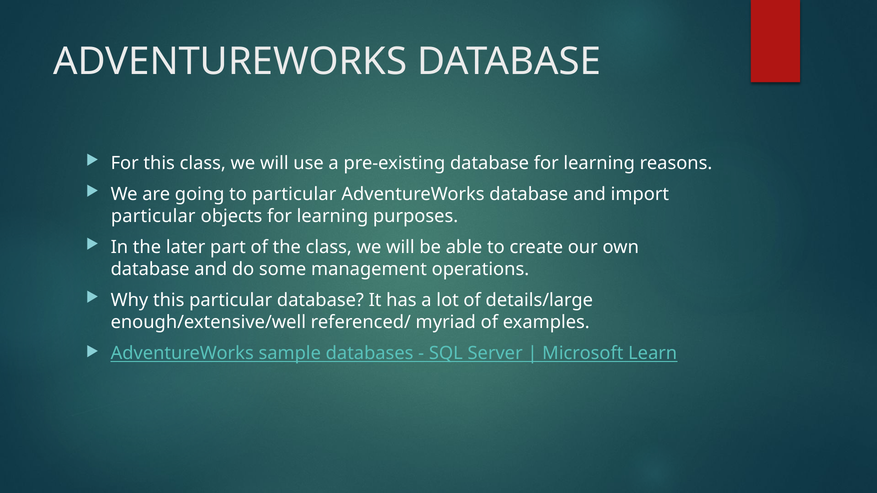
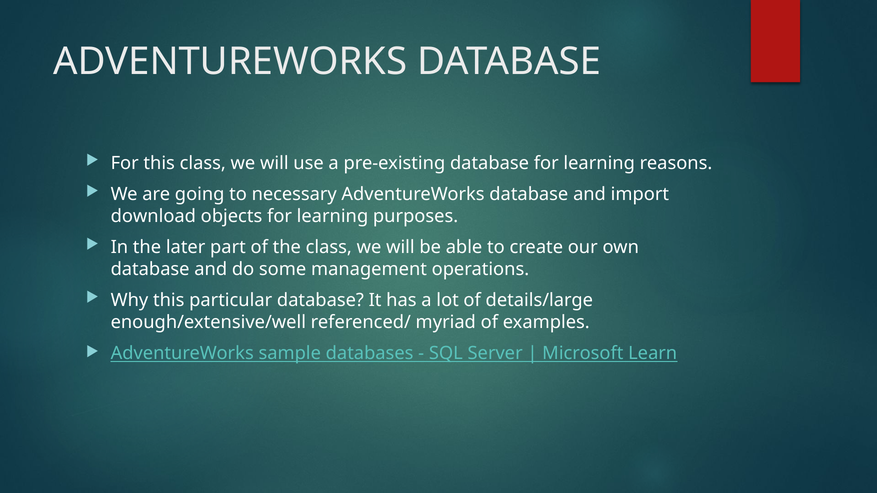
to particular: particular -> necessary
particular at (153, 216): particular -> download
